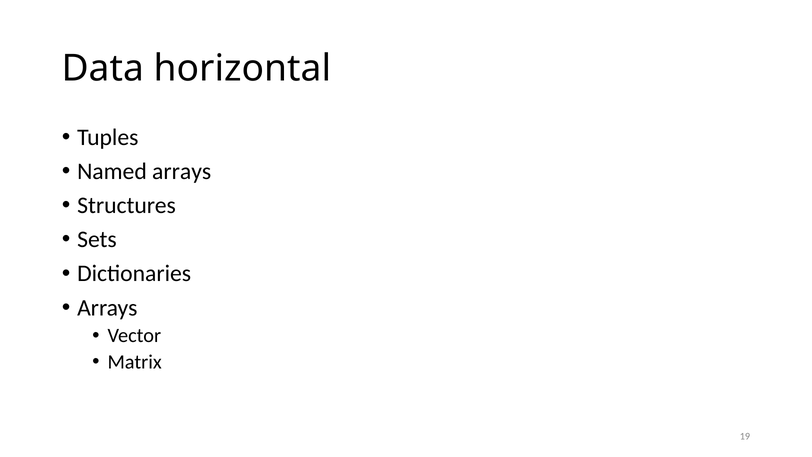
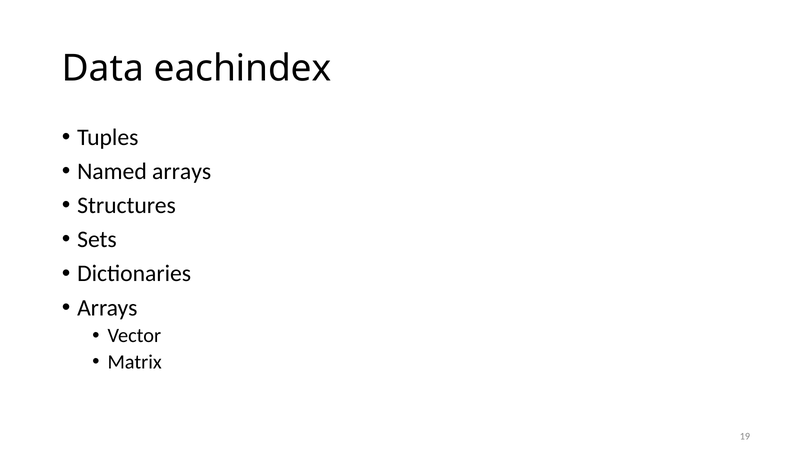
horizontal: horizontal -> eachindex
